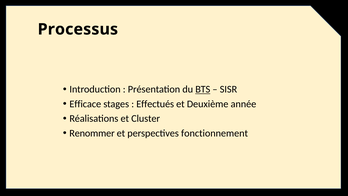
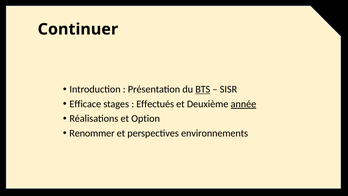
Processus: Processus -> Continuer
année underline: none -> present
Cluster: Cluster -> Option
fonctionnement: fonctionnement -> environnements
